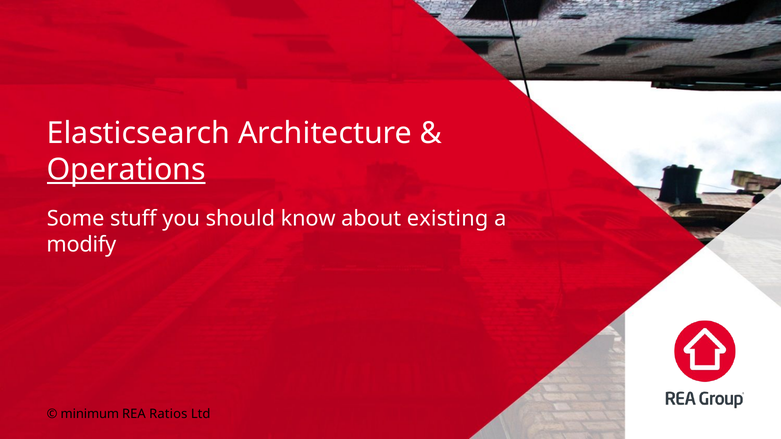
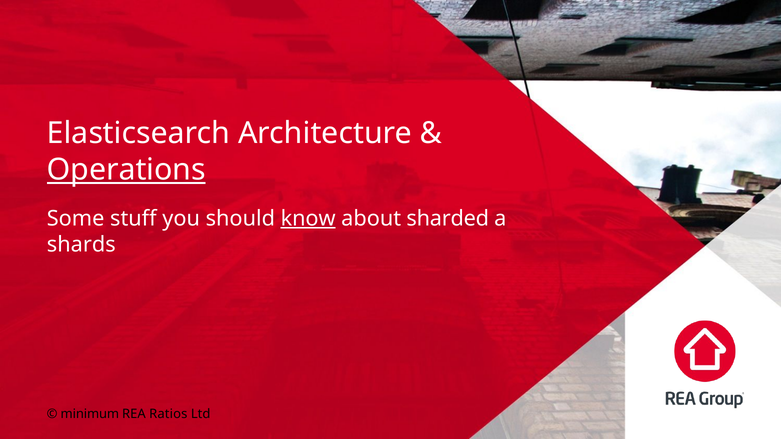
know underline: none -> present
existing: existing -> sharded
modify: modify -> shards
